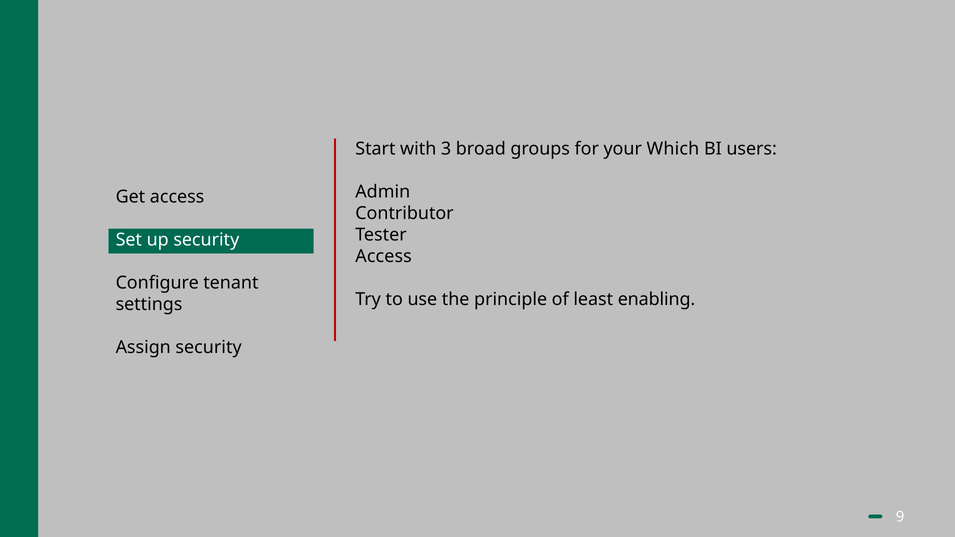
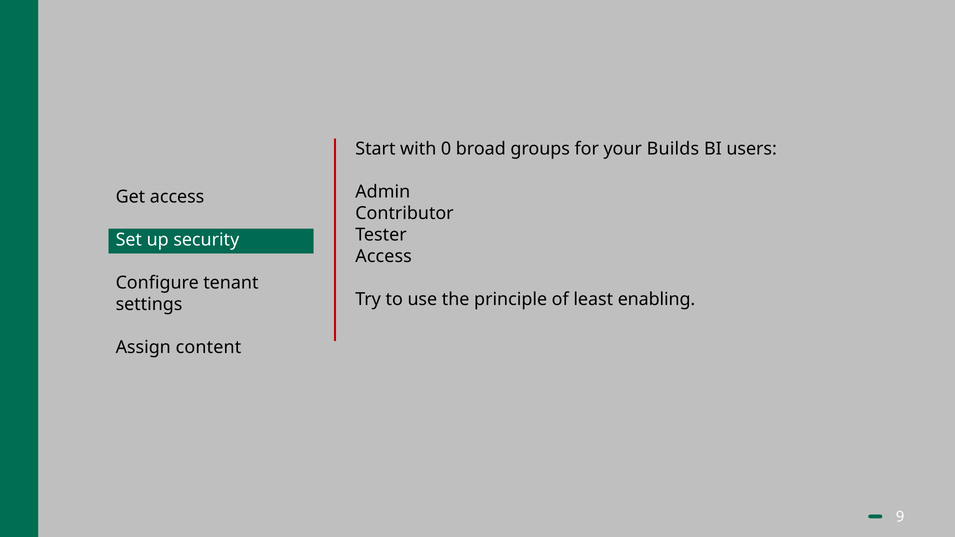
3: 3 -> 0
Which: Which -> Builds
Assign security: security -> content
